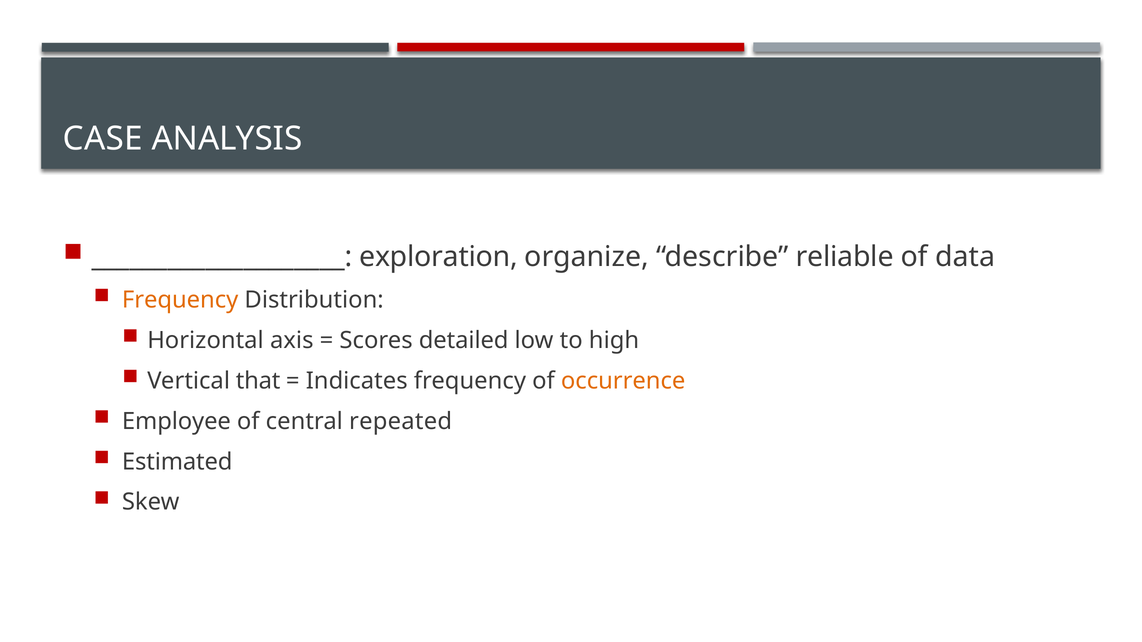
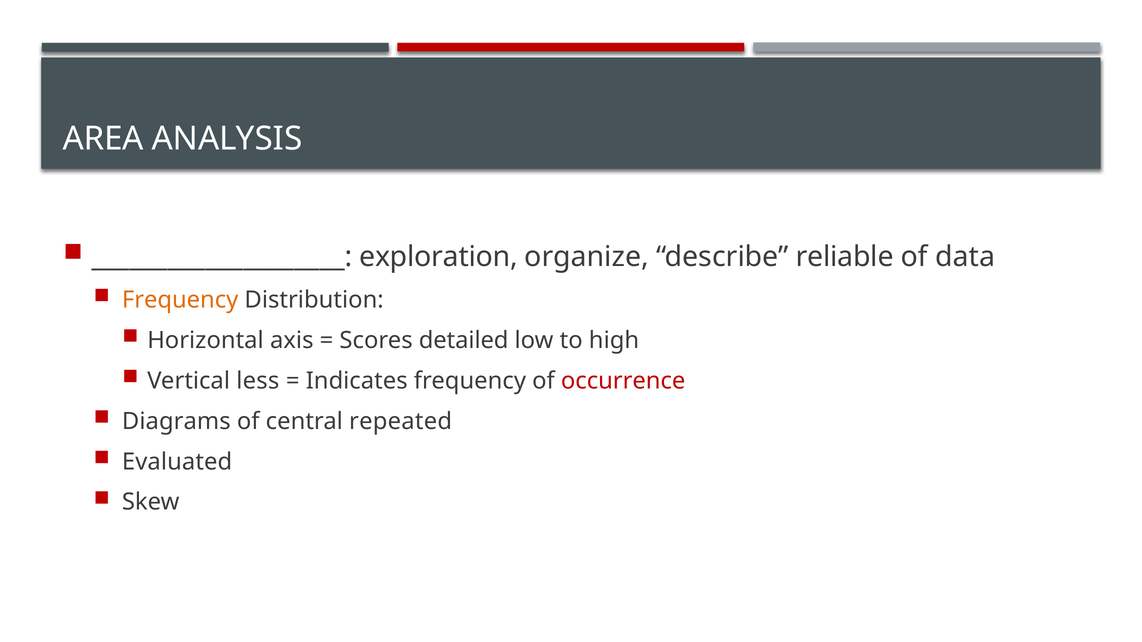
CASE: CASE -> AREA
that: that -> less
occurrence colour: orange -> red
Employee: Employee -> Diagrams
Estimated: Estimated -> Evaluated
